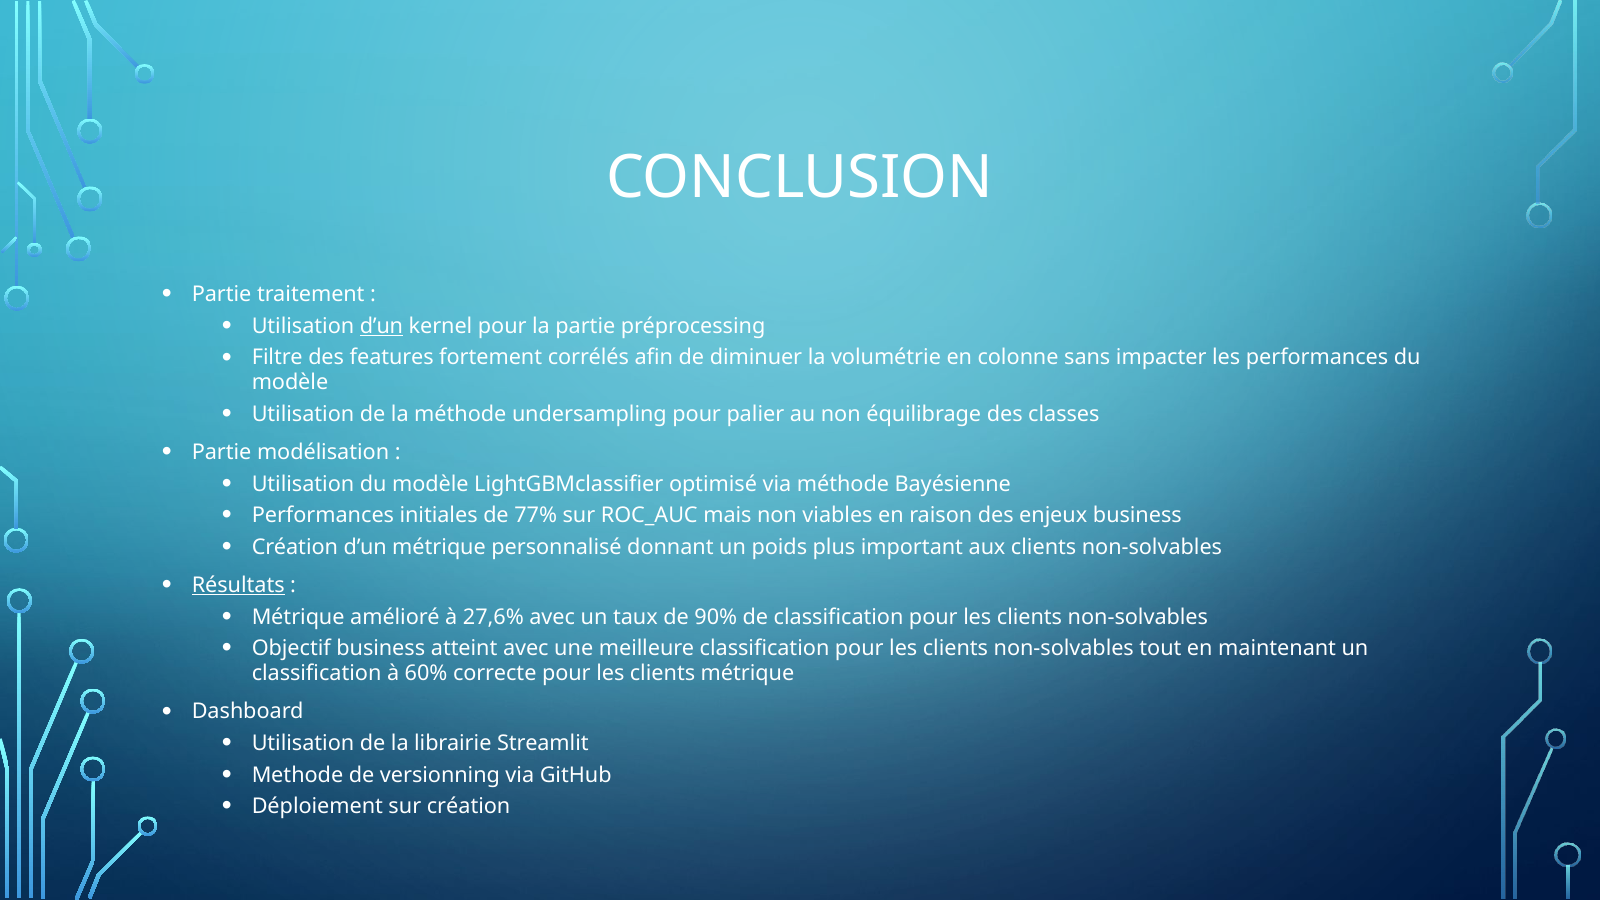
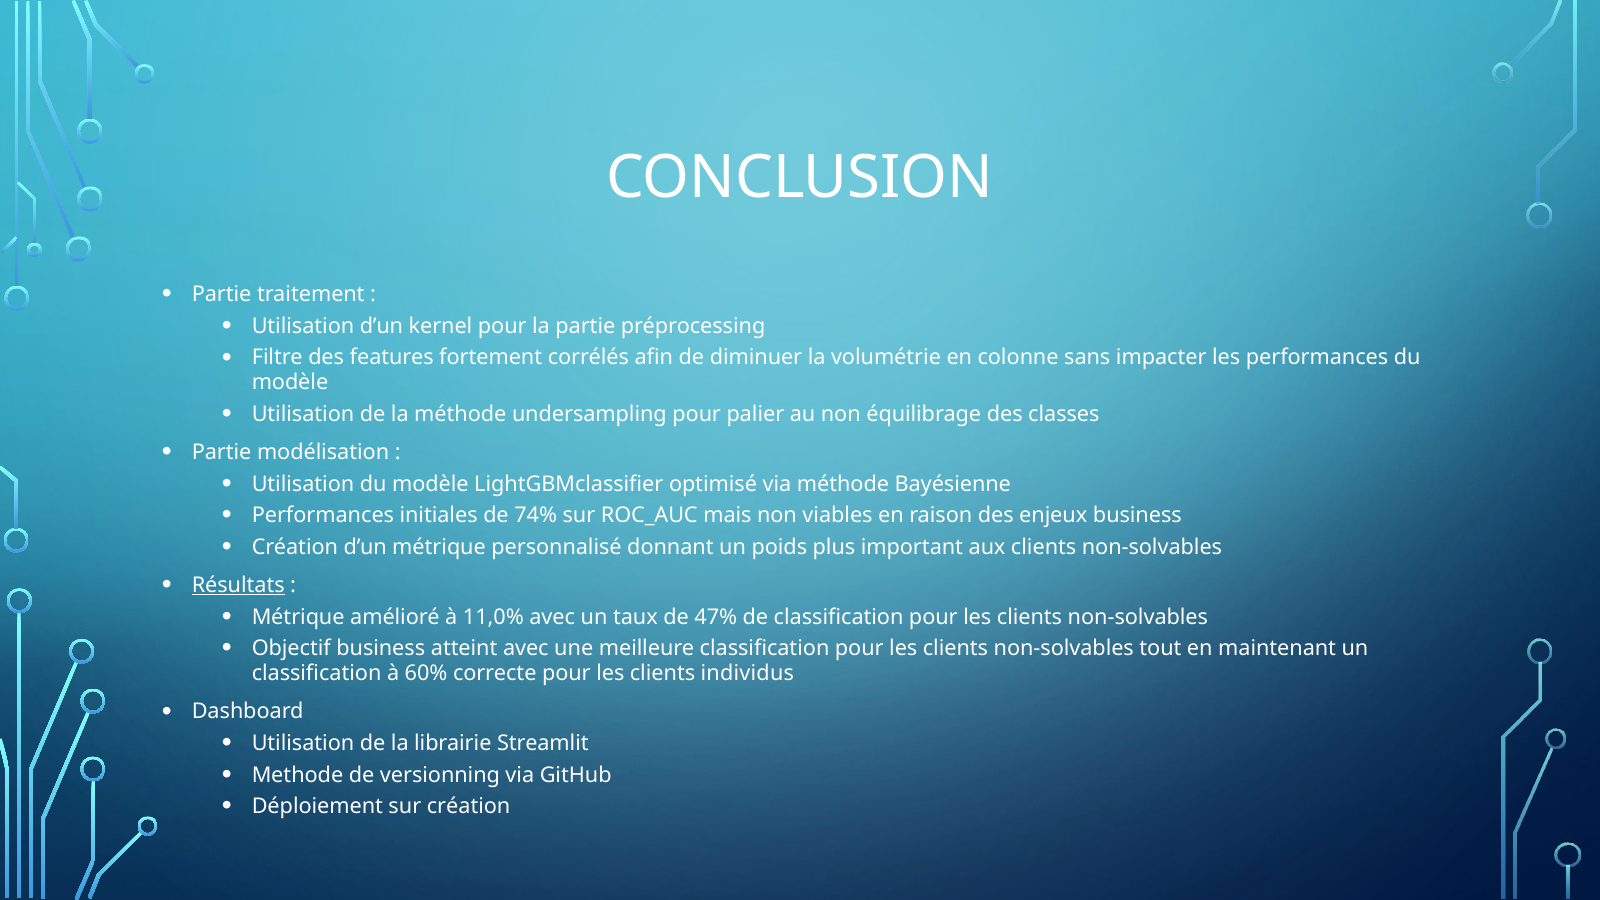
d’un at (381, 326) underline: present -> none
77%: 77% -> 74%
27,6%: 27,6% -> 11,0%
90%: 90% -> 47%
clients métrique: métrique -> individus
